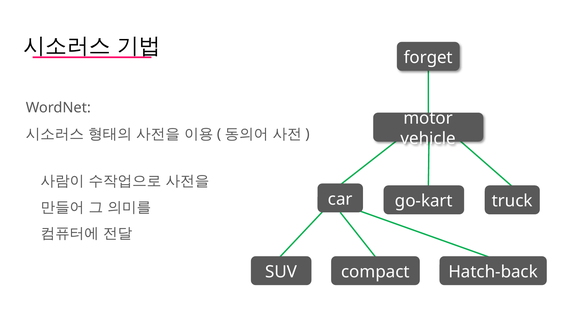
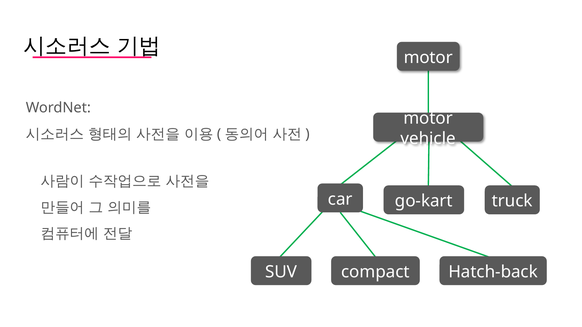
forget at (428, 58): forget -> motor
